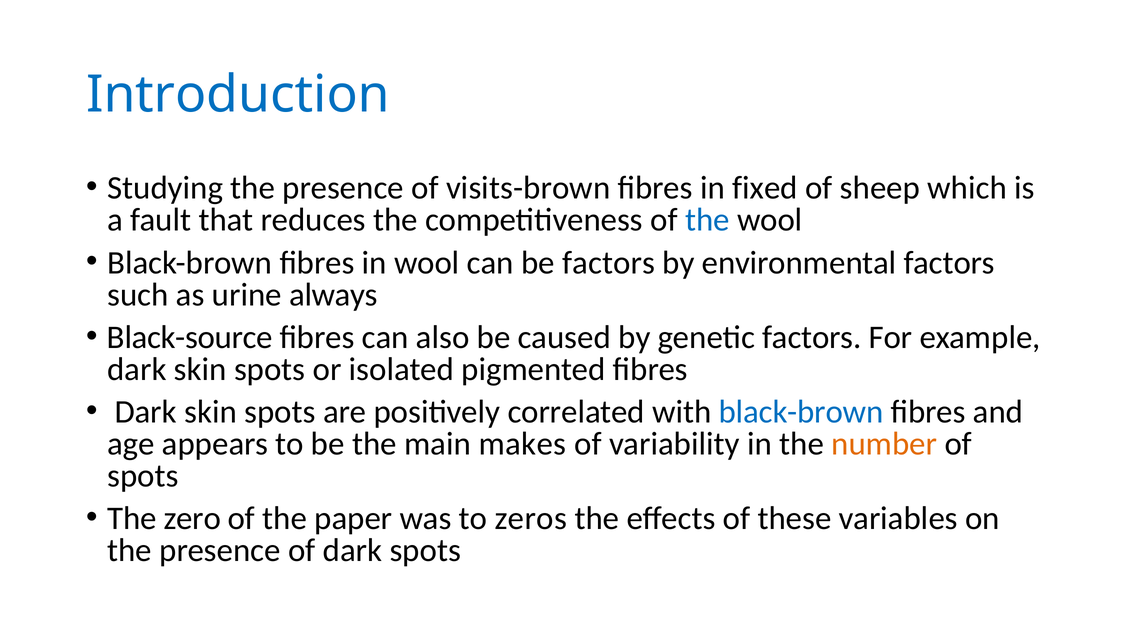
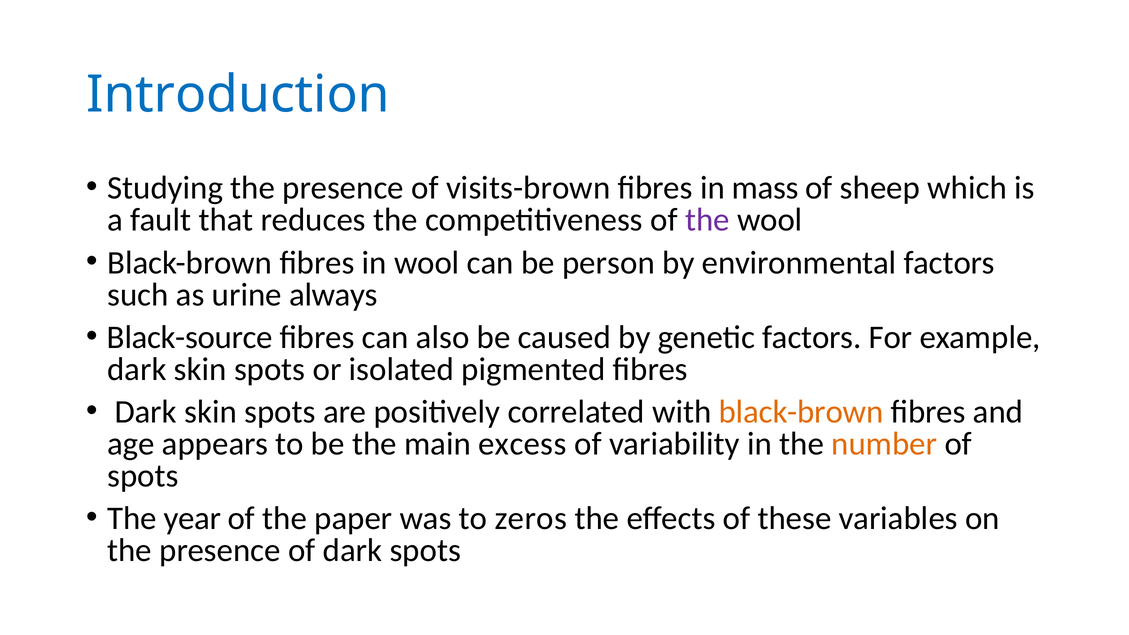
fixed: fixed -> mass
the at (707, 220) colour: blue -> purple
be factors: factors -> person
black-brown at (801, 412) colour: blue -> orange
makes: makes -> excess
zero: zero -> year
